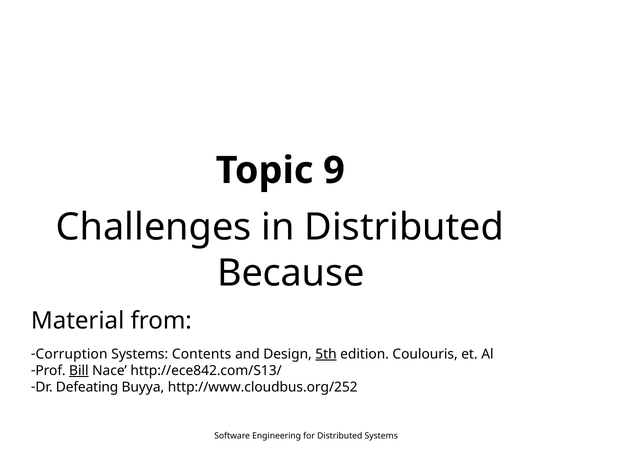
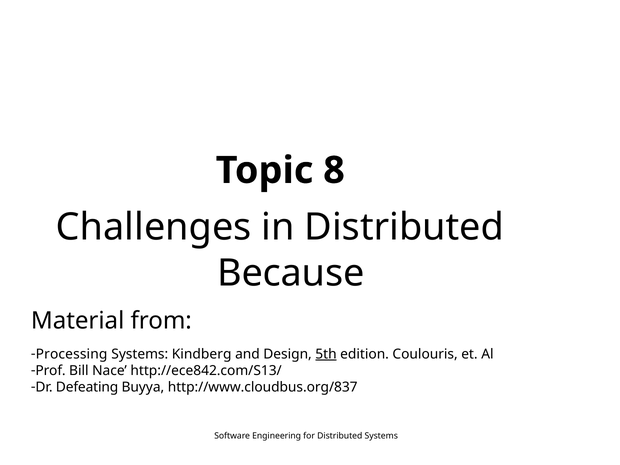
9: 9 -> 8
Corruption: Corruption -> Processing
Contents: Contents -> Kindberg
Bill underline: present -> none
http://www.cloudbus.org/252: http://www.cloudbus.org/252 -> http://www.cloudbus.org/837
